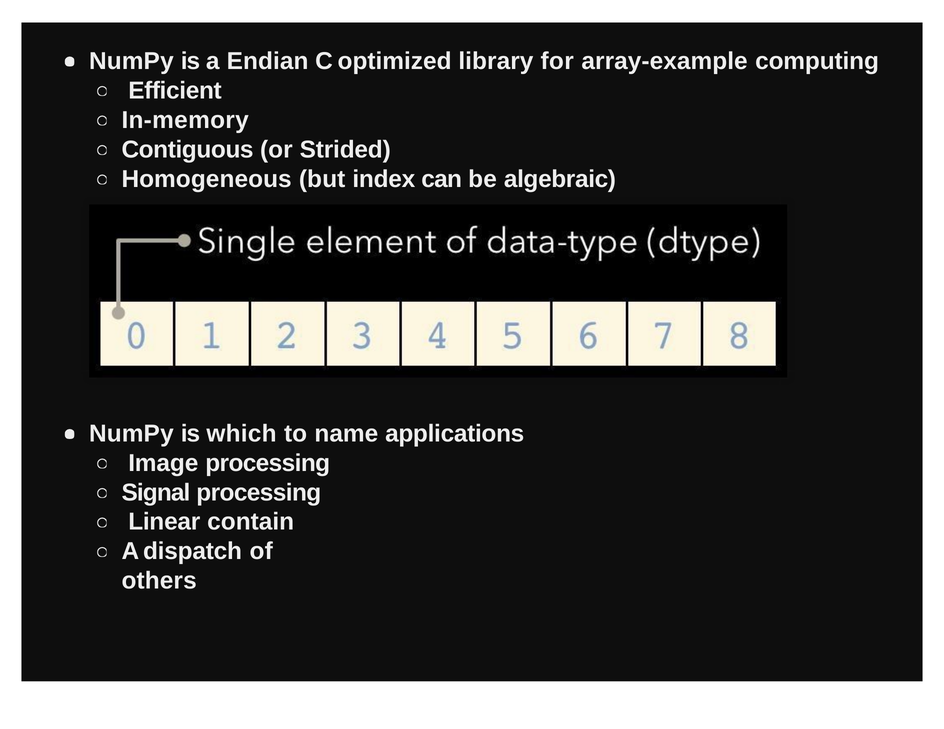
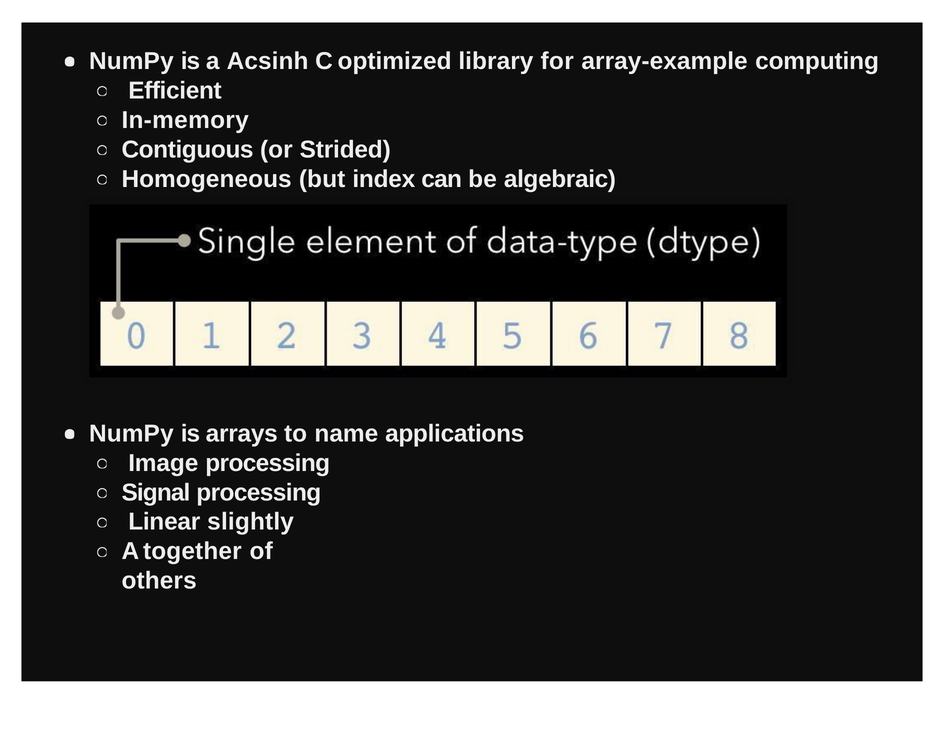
Endian: Endian -> Acsinh
which: which -> arrays
contain: contain -> slightly
dispatch: dispatch -> together
